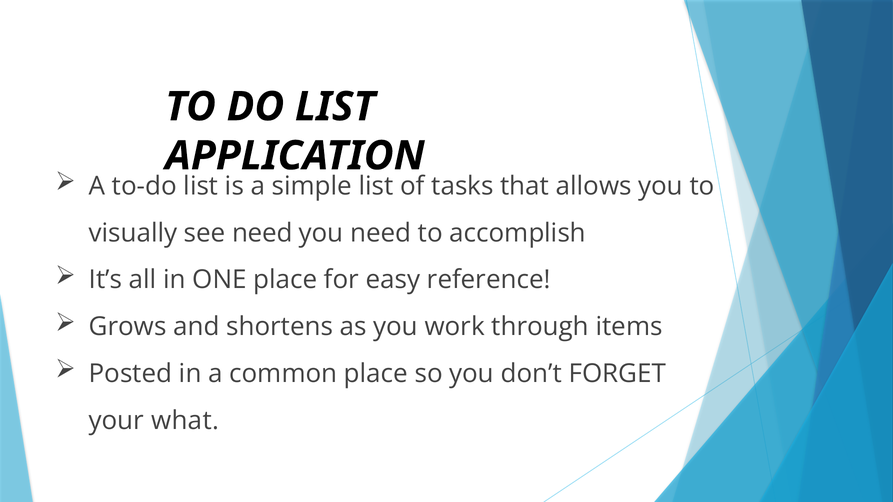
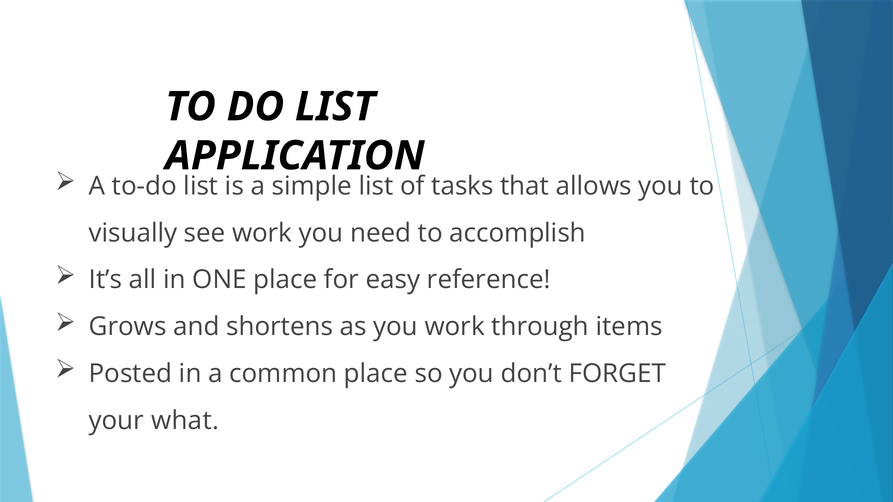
see need: need -> work
